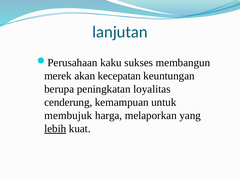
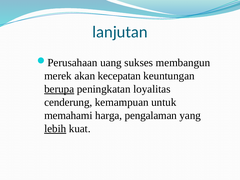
kaku: kaku -> uang
berupa underline: none -> present
membujuk: membujuk -> memahami
melaporkan: melaporkan -> pengalaman
